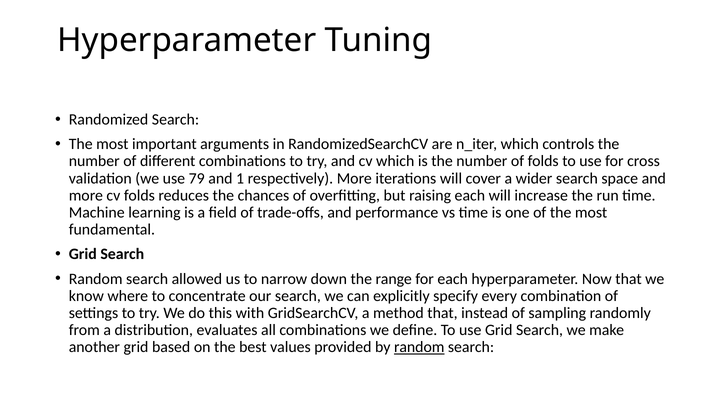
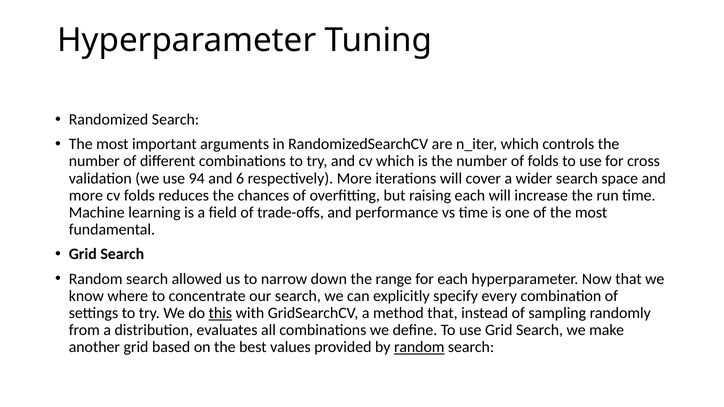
79: 79 -> 94
1: 1 -> 6
this underline: none -> present
